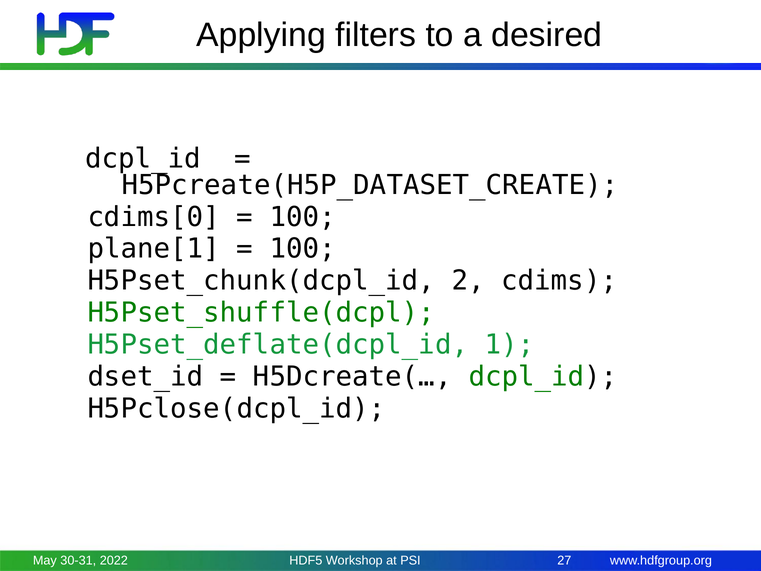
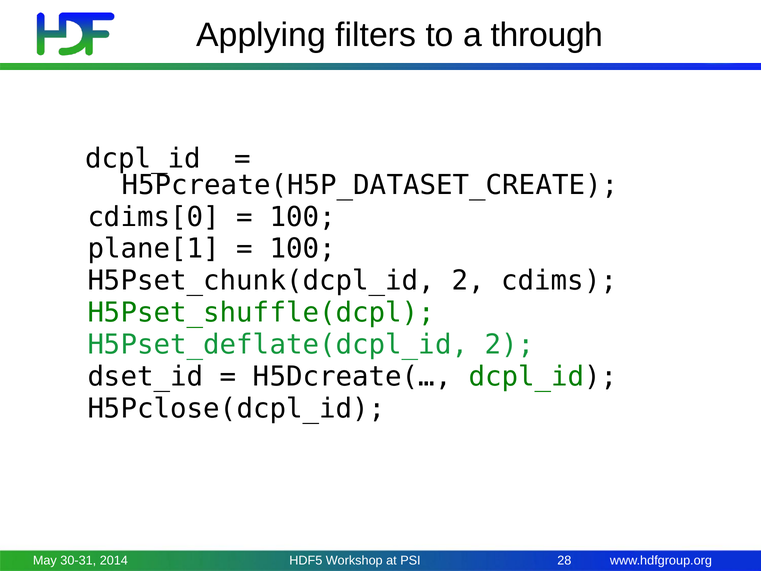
desired: desired -> through
H5Pset_deflate(dcpl_id 1: 1 -> 2
2022: 2022 -> 2014
27: 27 -> 28
